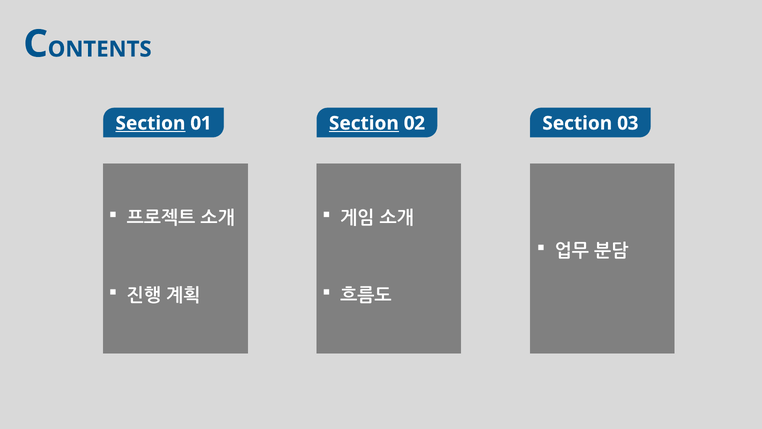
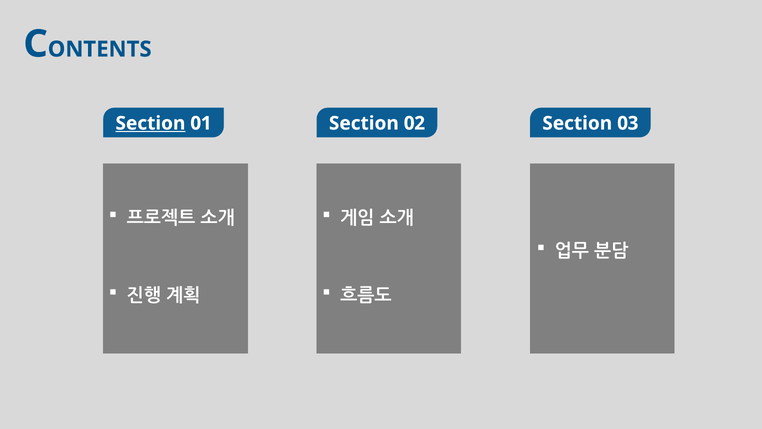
Section at (364, 123) underline: present -> none
